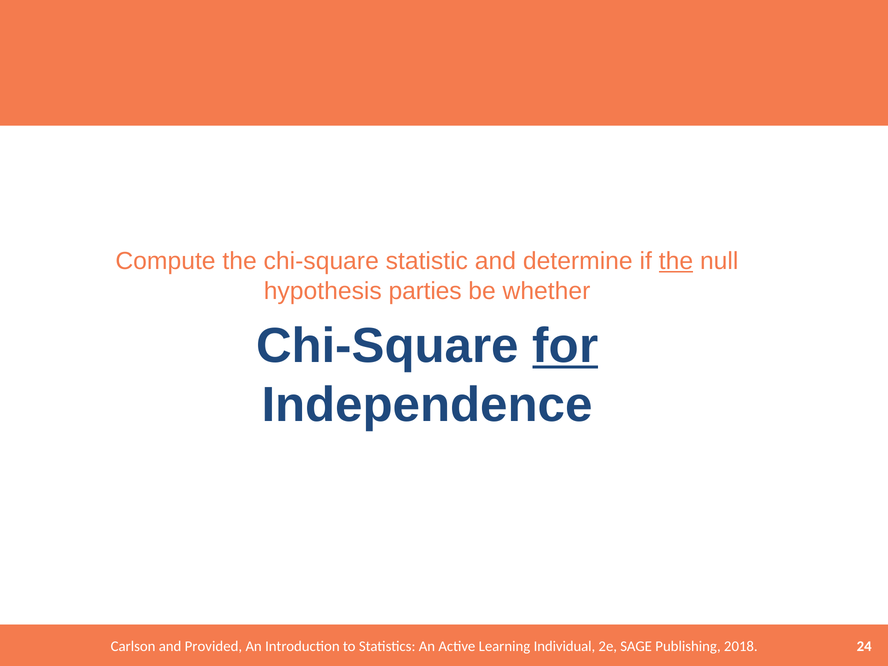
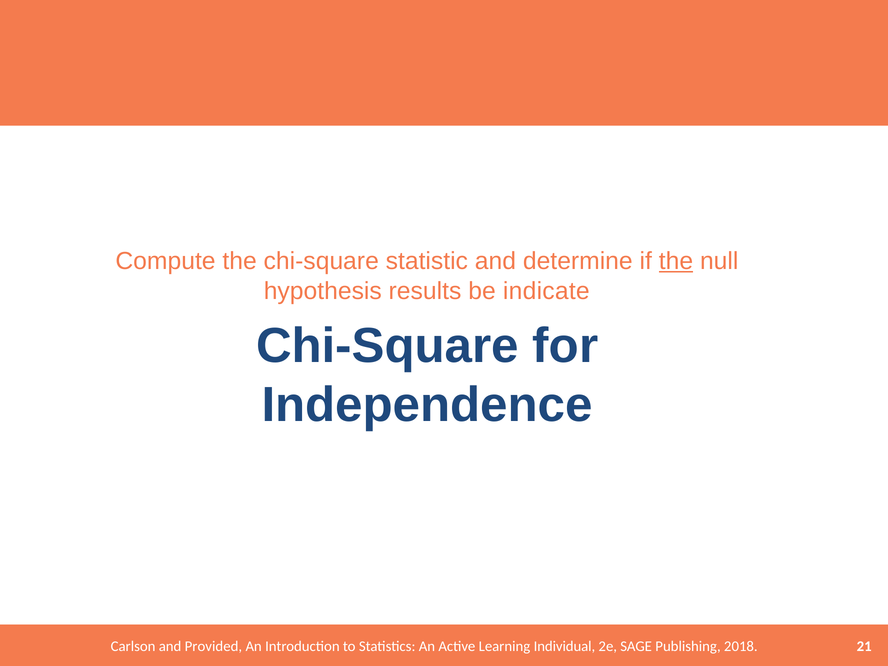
parties: parties -> results
whether: whether -> indicate
for underline: present -> none
24: 24 -> 21
